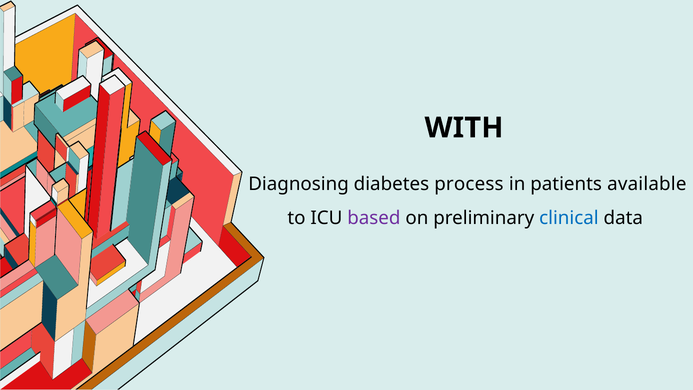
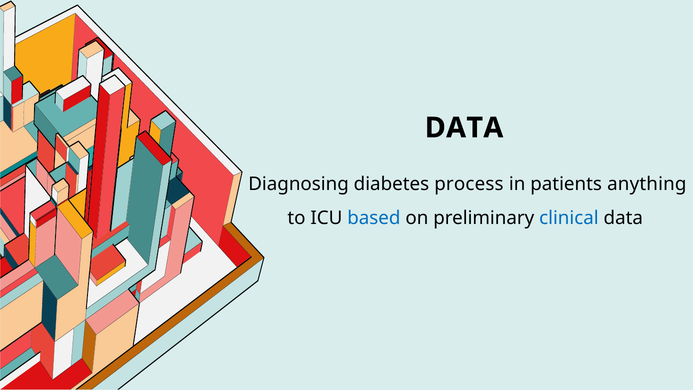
WITH at (464, 128): WITH -> DATA
available: available -> anything
based colour: purple -> blue
